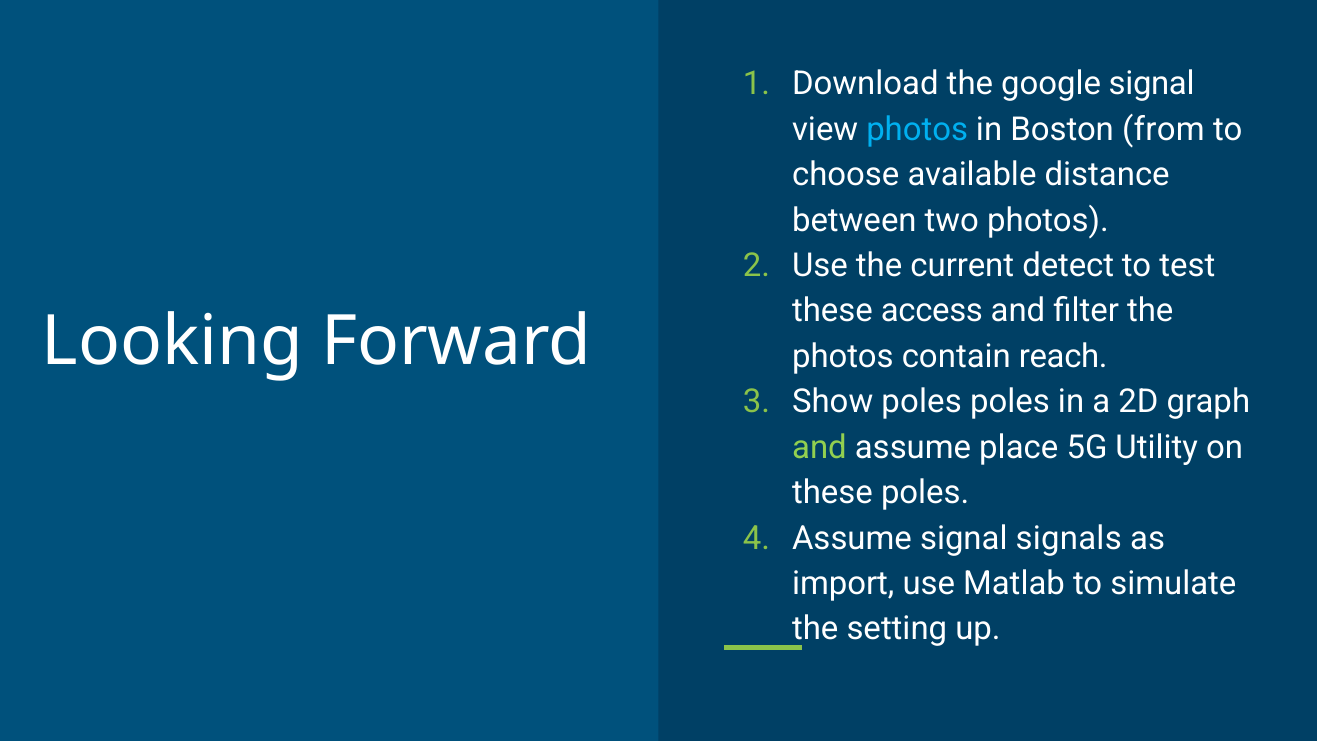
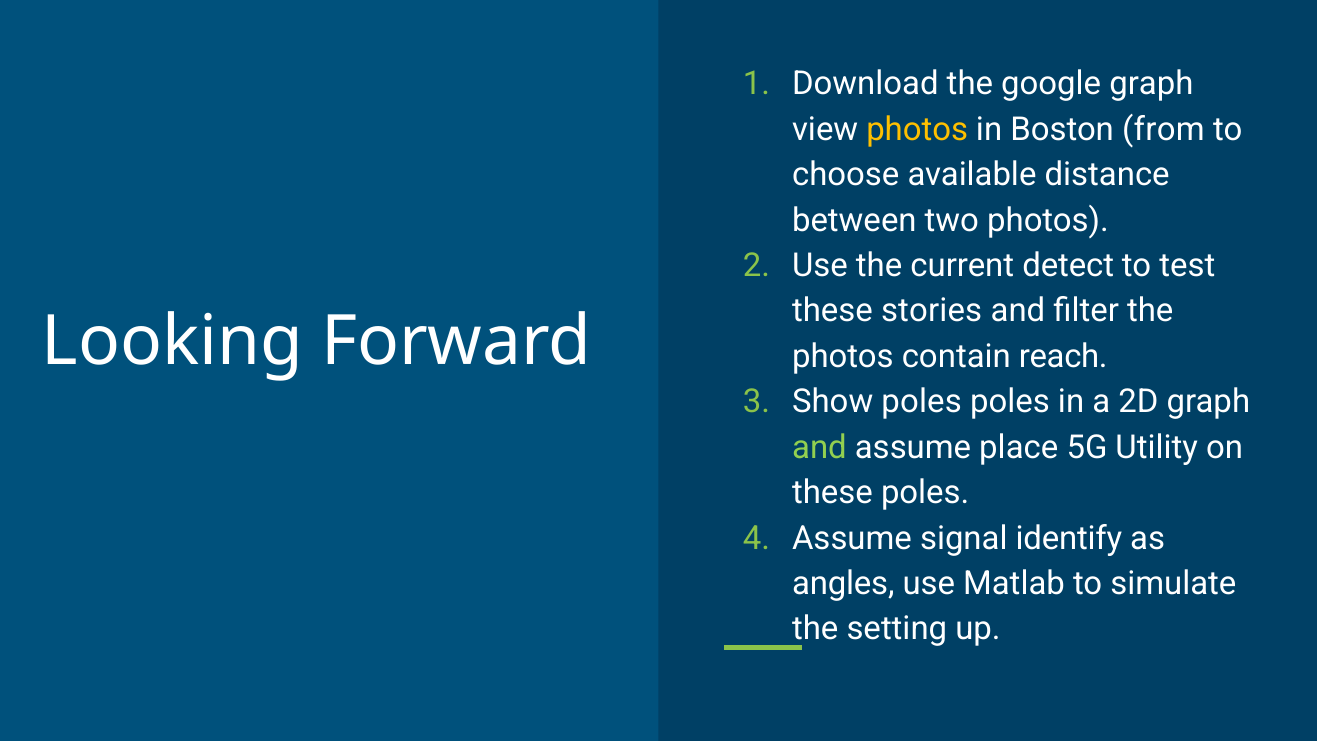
google signal: signal -> graph
photos at (917, 129) colour: light blue -> yellow
access: access -> stories
signals: signals -> identify
import: import -> angles
